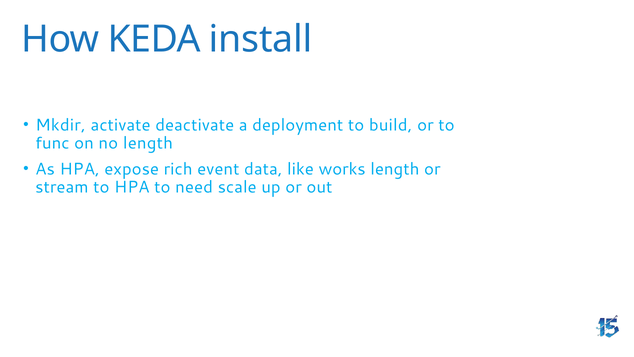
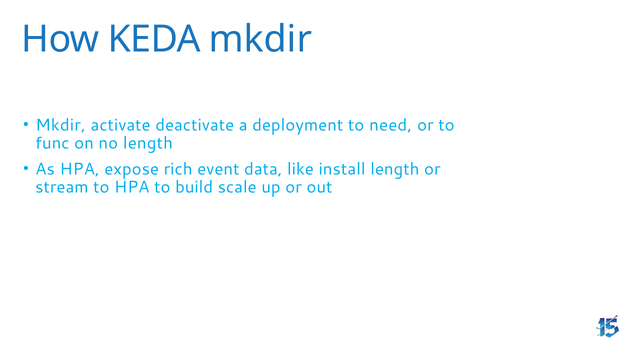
KEDA install: install -> mkdir
build: build -> need
works: works -> install
need: need -> build
